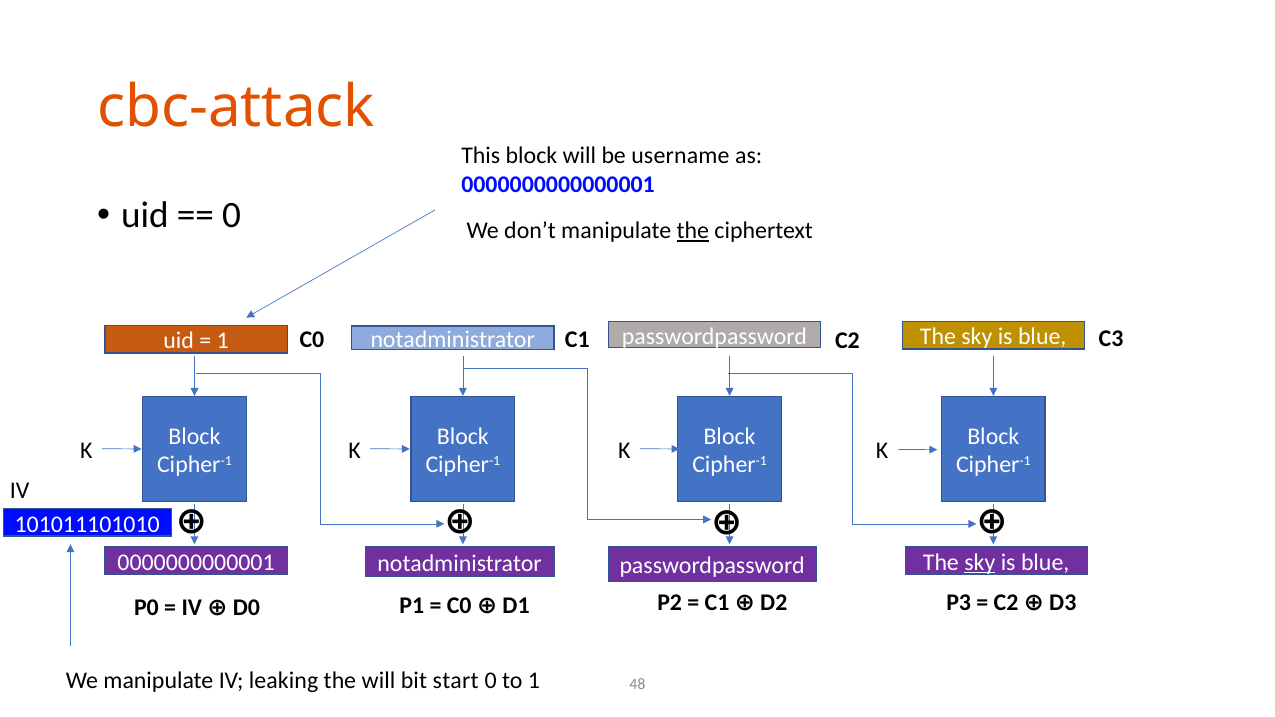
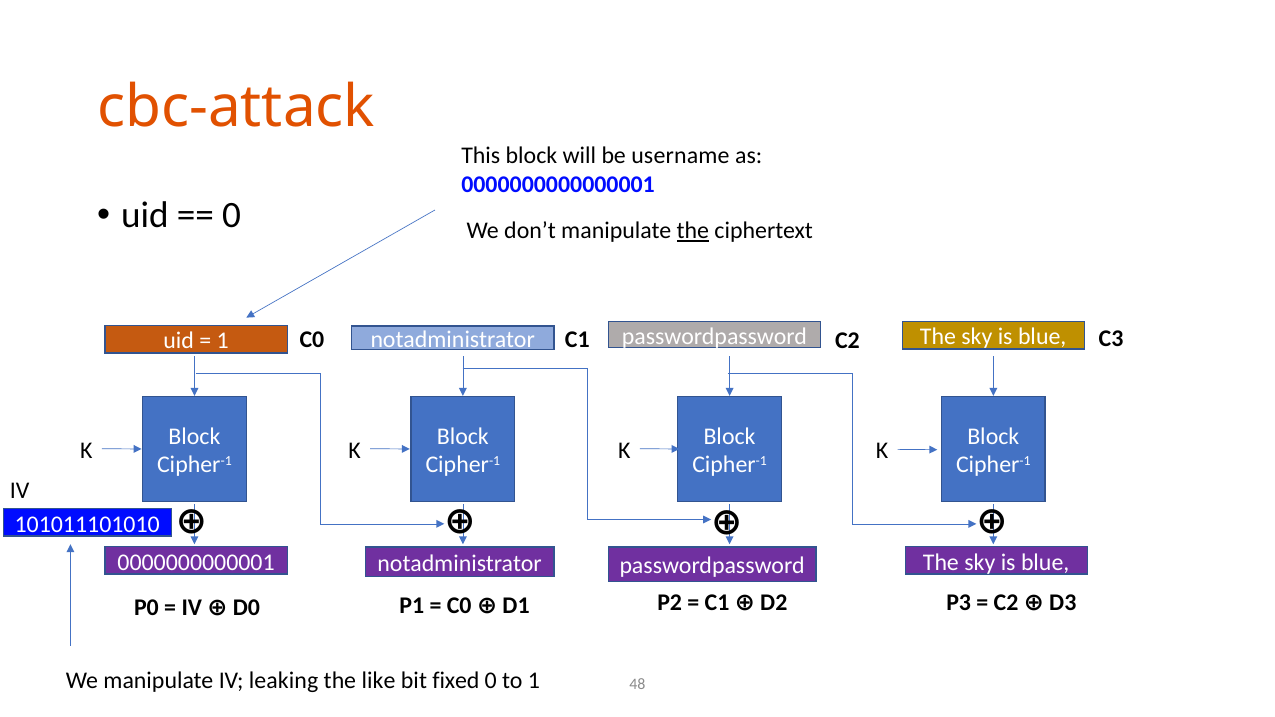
sky at (980, 562) underline: present -> none
the will: will -> like
start: start -> fixed
